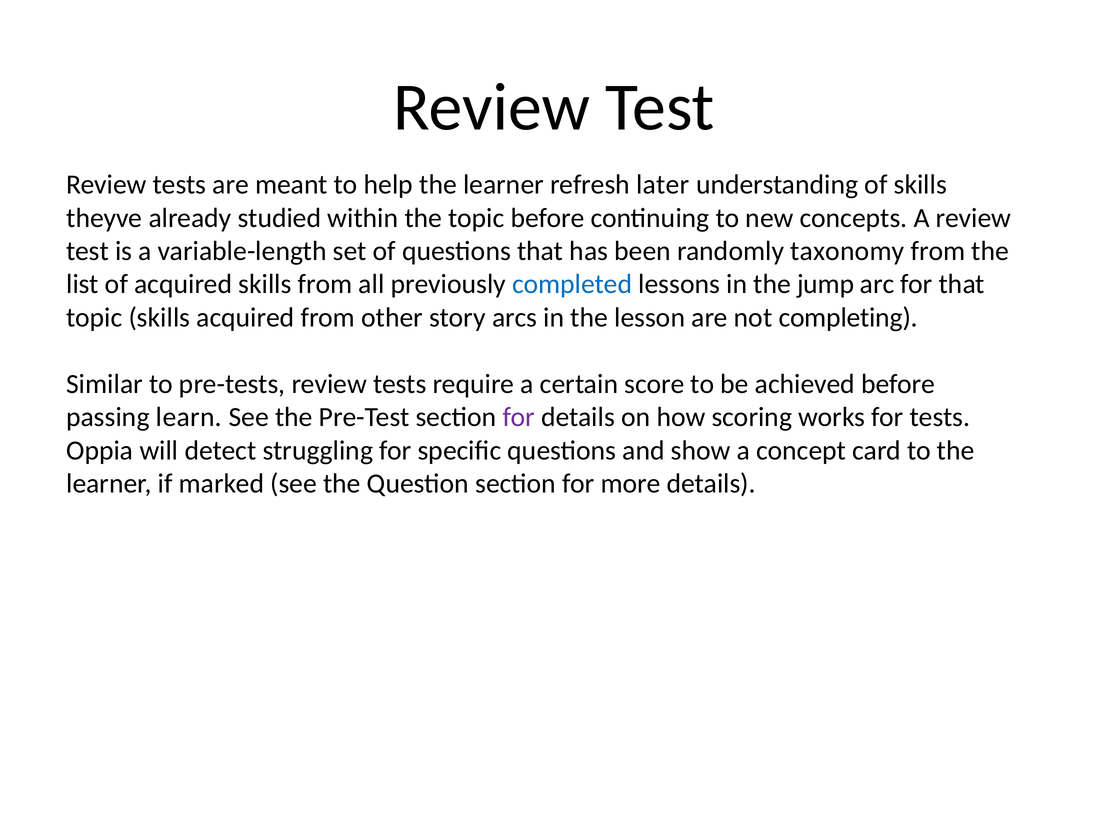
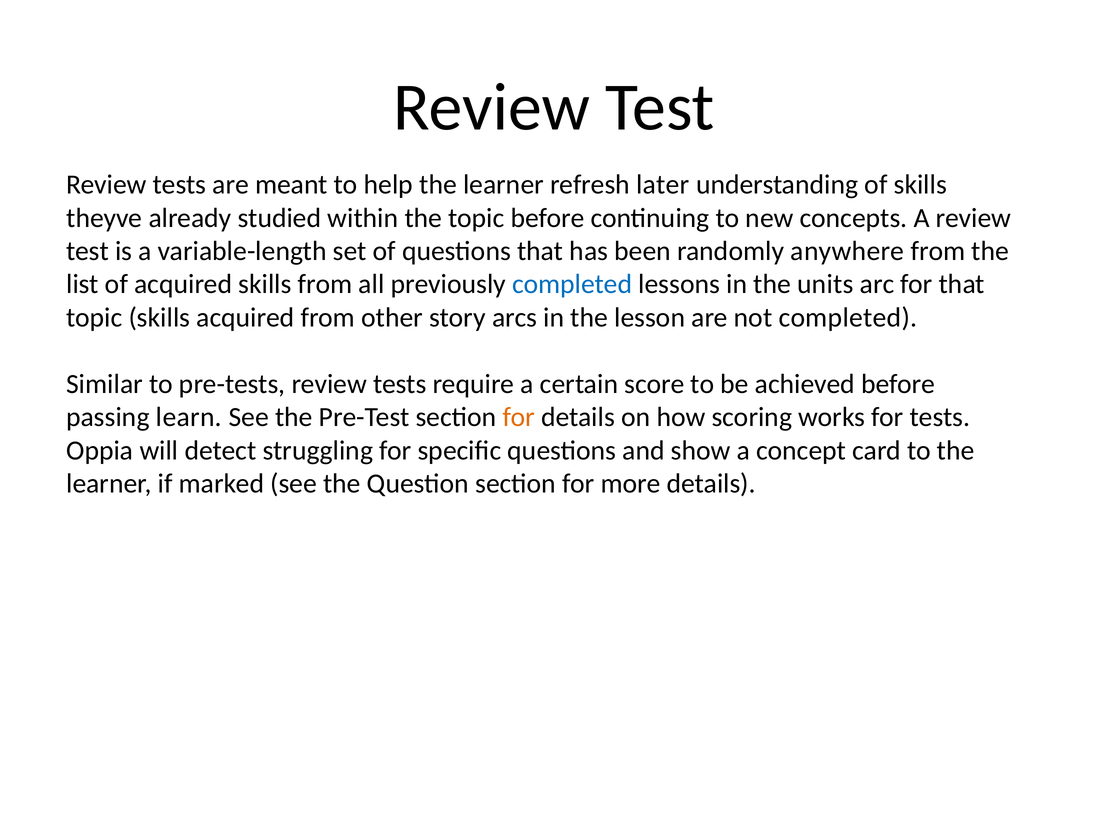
taxonomy: taxonomy -> anywhere
jump: jump -> units
not completing: completing -> completed
for at (519, 417) colour: purple -> orange
